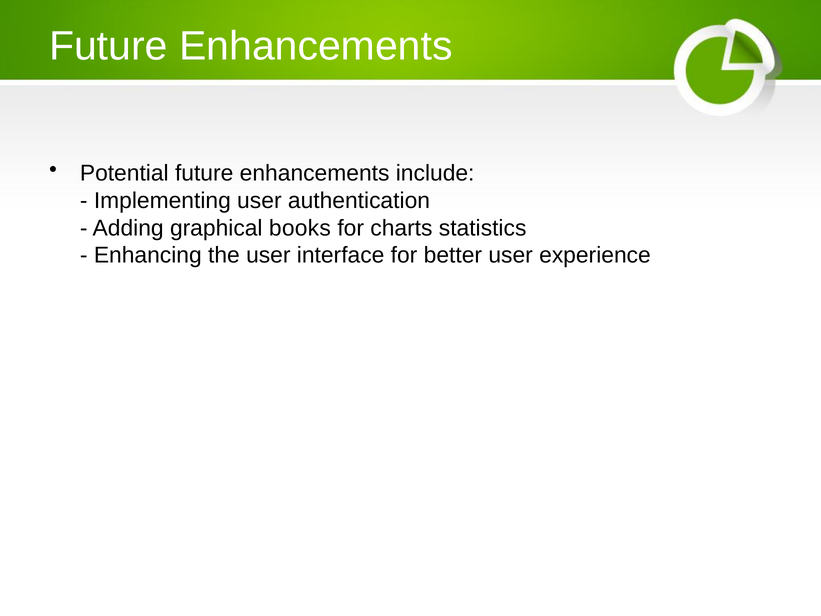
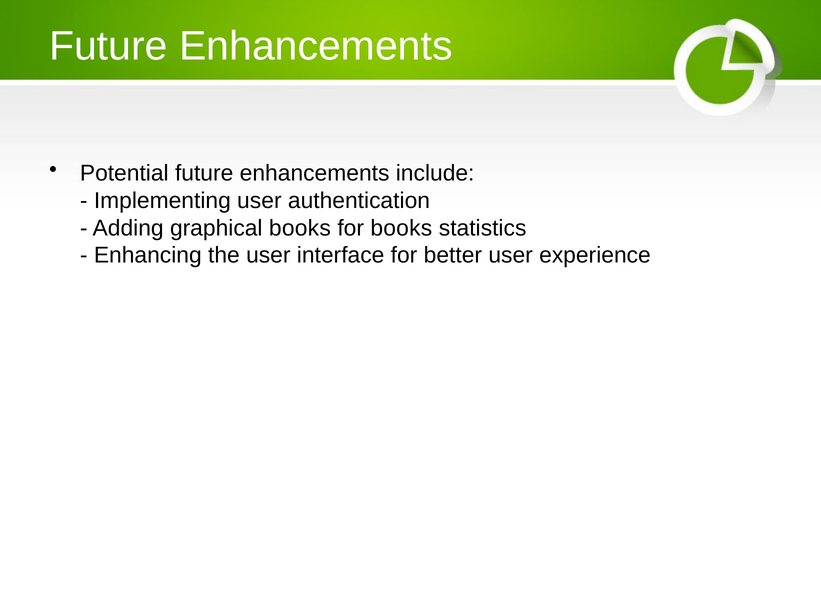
for charts: charts -> books
